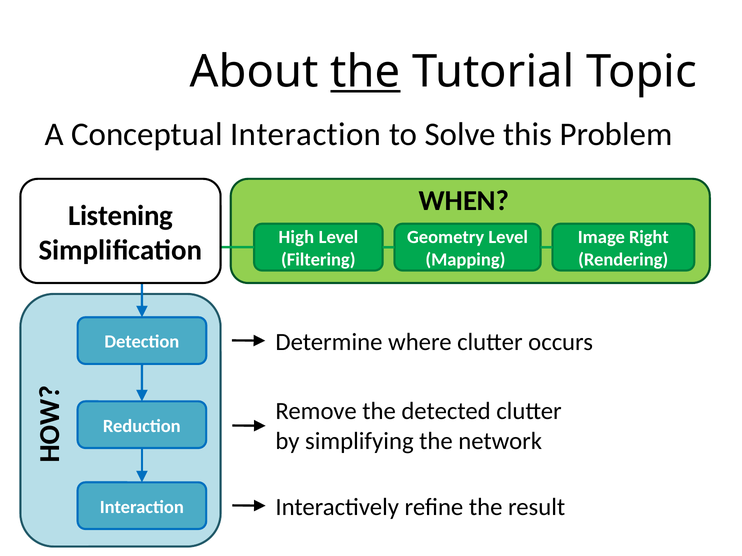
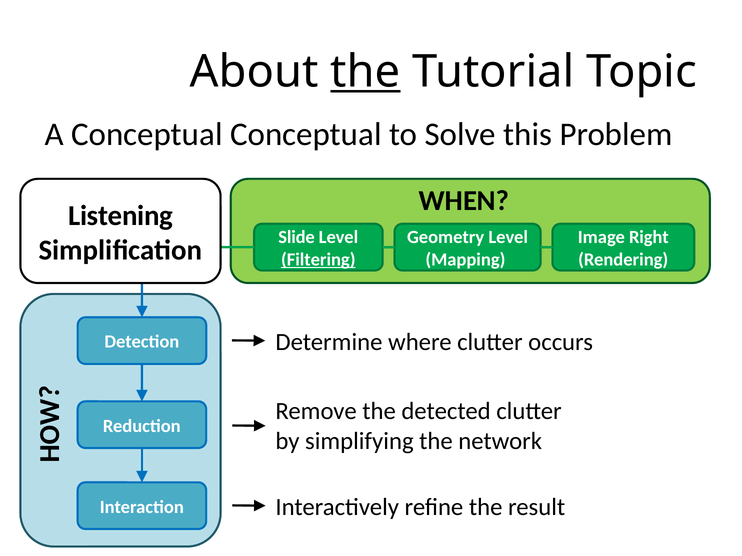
Conceptual Interaction: Interaction -> Conceptual
High: High -> Slide
Filtering underline: none -> present
